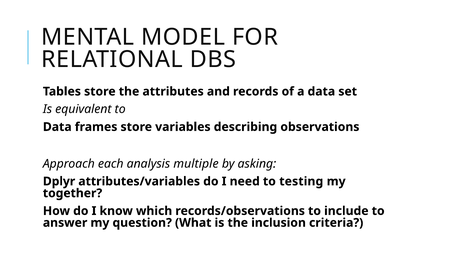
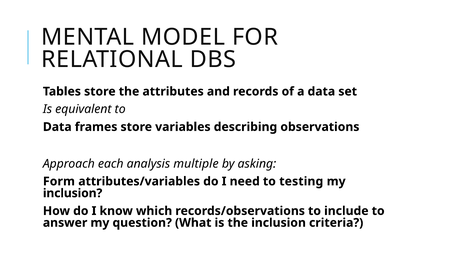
Dplyr: Dplyr -> Form
together at (73, 193): together -> inclusion
